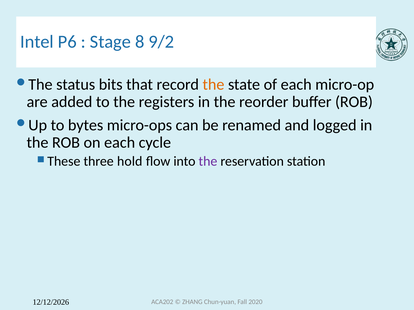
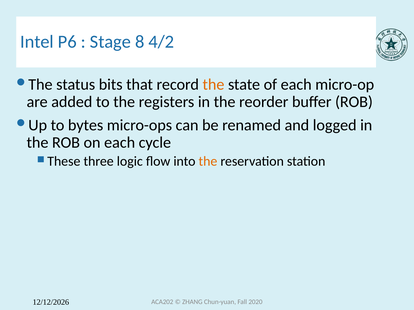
9/2: 9/2 -> 4/2
hold: hold -> logic
the at (208, 162) colour: purple -> orange
